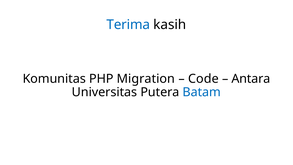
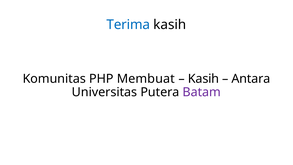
Migration: Migration -> Membuat
Code at (203, 79): Code -> Kasih
Batam colour: blue -> purple
